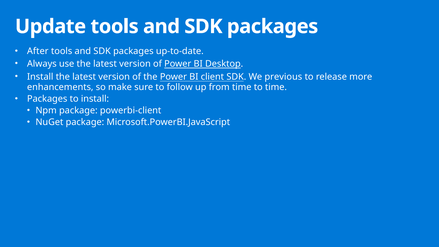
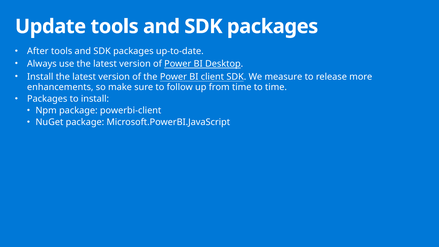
previous: previous -> measure
